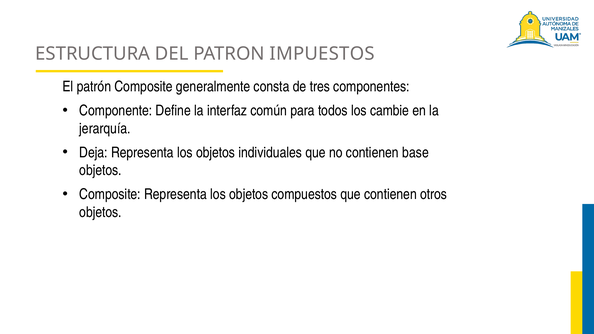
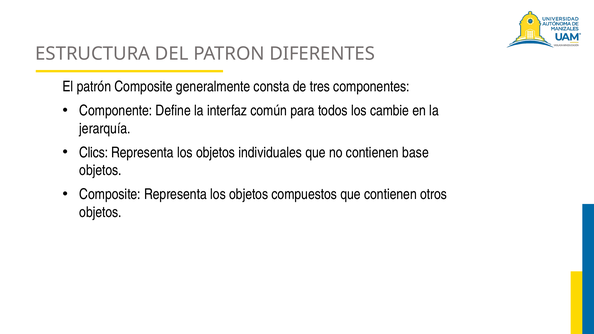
IMPUESTOS: IMPUESTOS -> DIFERENTES
Deja: Deja -> Clics
